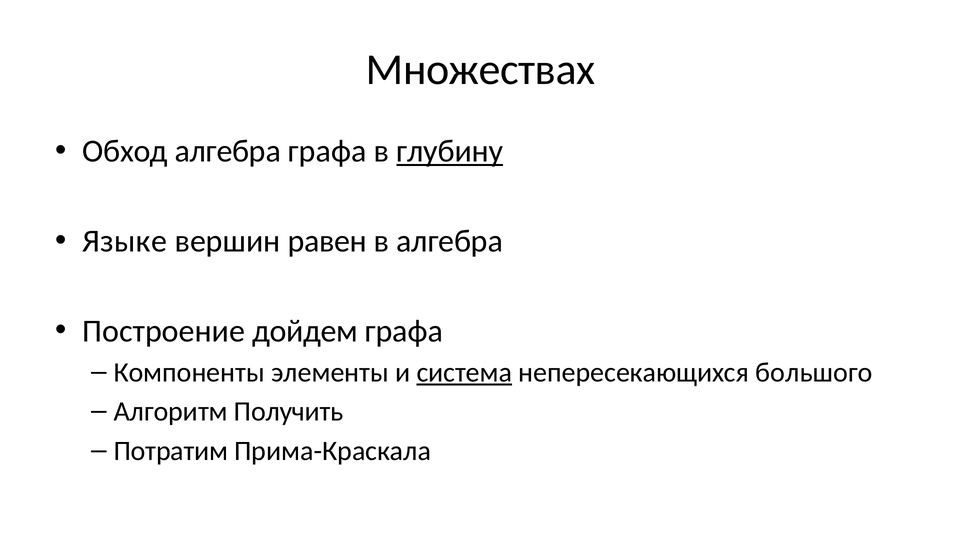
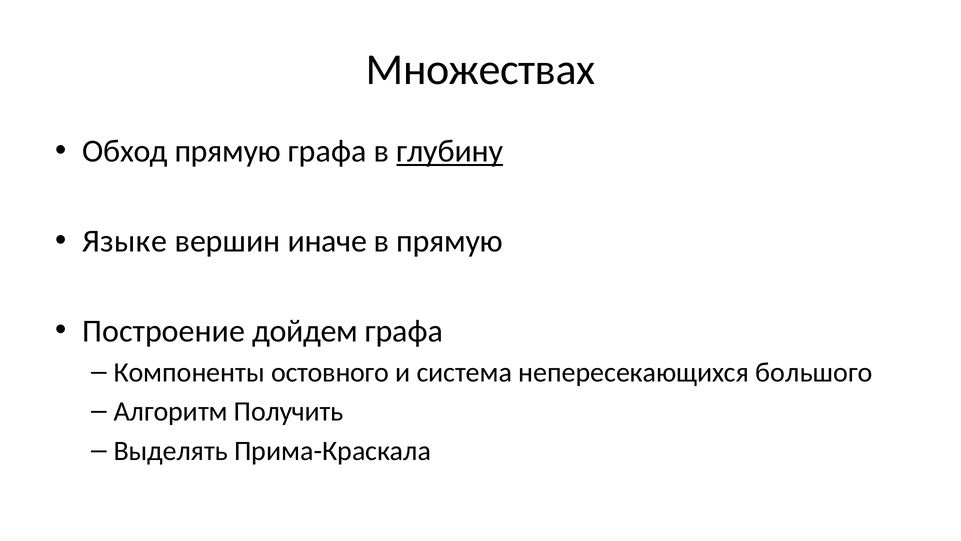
Обход алгебра: алгебра -> прямую
равен: равен -> иначе
в алгебра: алгебра -> прямую
элементы: элементы -> остовного
система underline: present -> none
Потратим: Потратим -> Выделять
